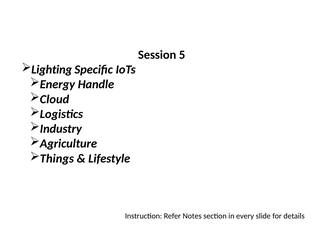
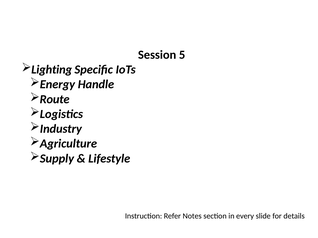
Cloud: Cloud -> Route
Things: Things -> Supply
